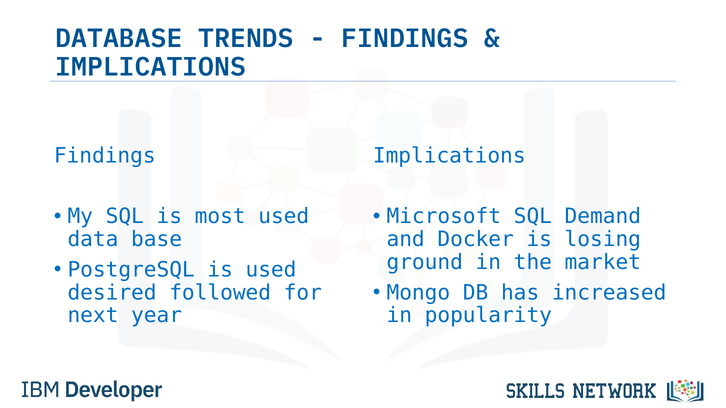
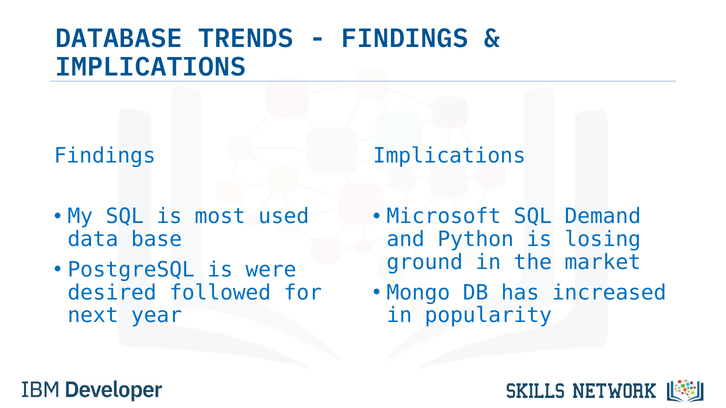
Docker: Docker -> Python
is used: used -> were
